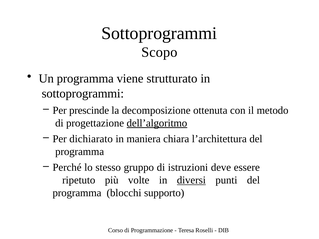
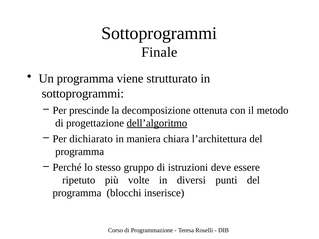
Scopo: Scopo -> Finale
diversi underline: present -> none
supporto: supporto -> inserisce
